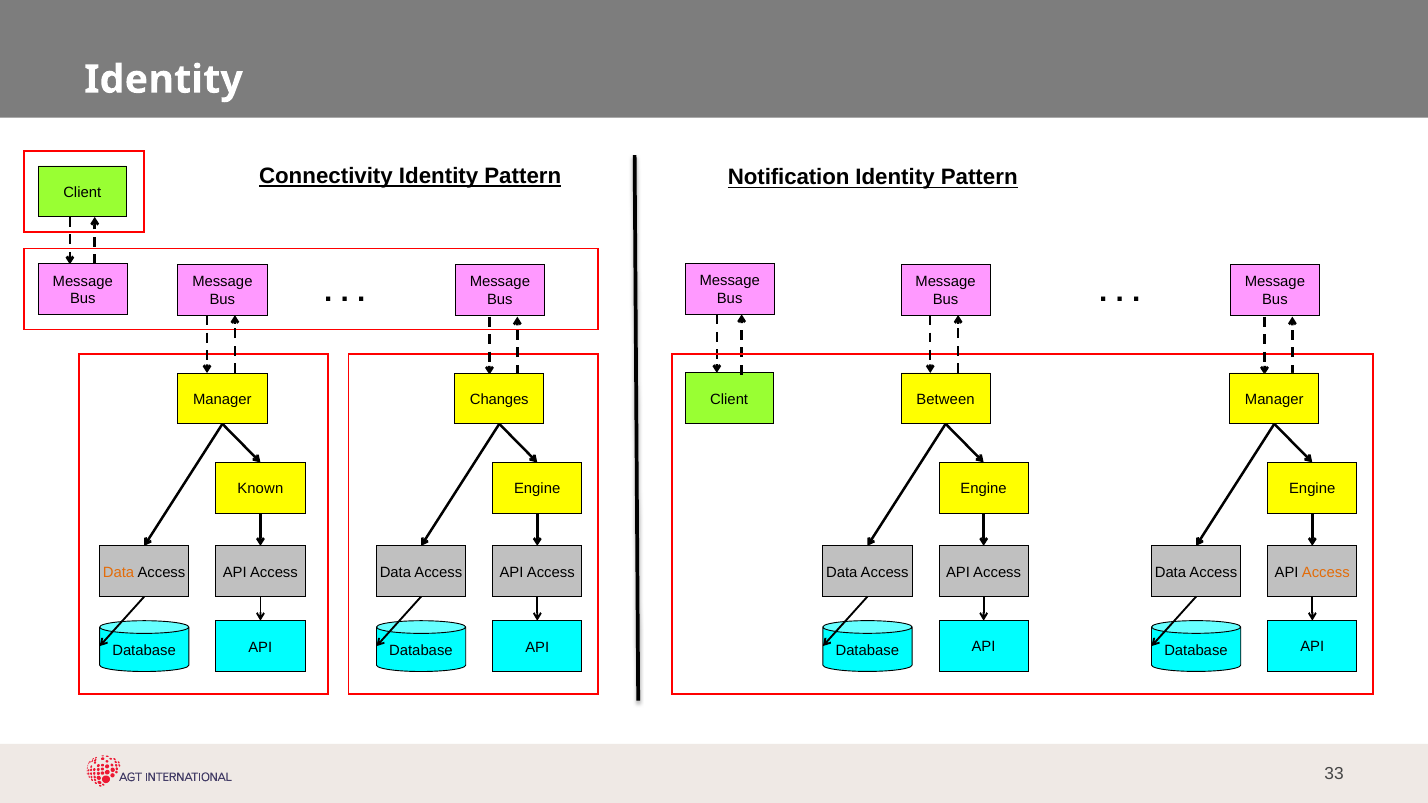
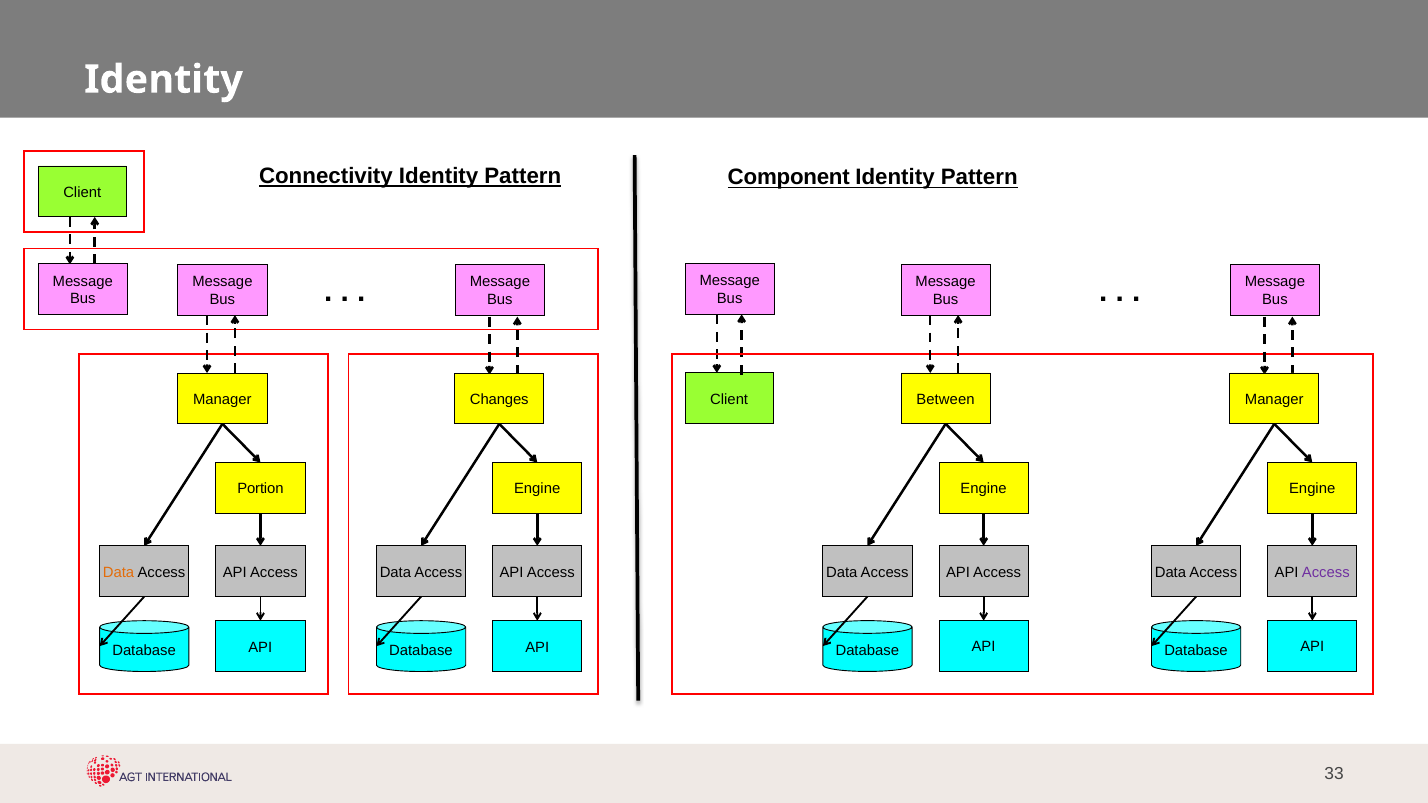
Notification: Notification -> Component
Known: Known -> Portion
Access at (1326, 572) colour: orange -> purple
